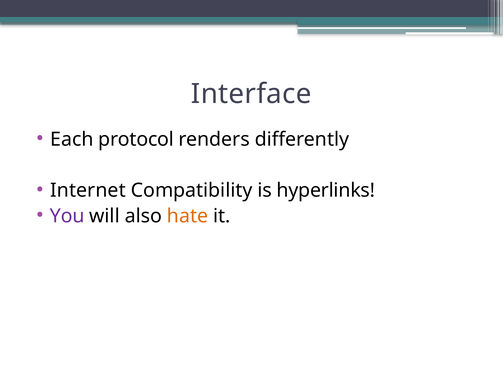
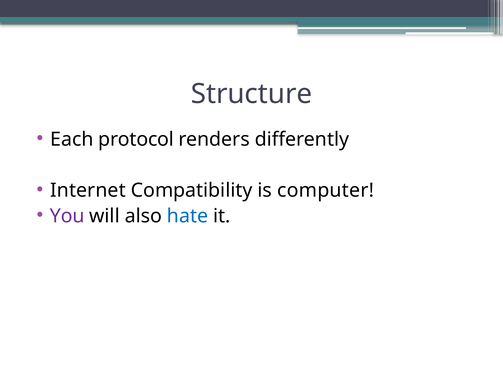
Interface: Interface -> Structure
hyperlinks: hyperlinks -> computer
hate colour: orange -> blue
